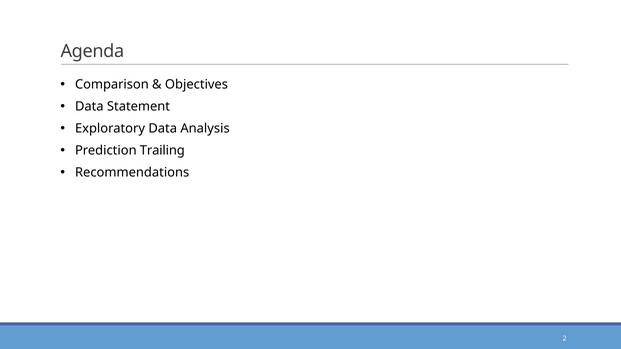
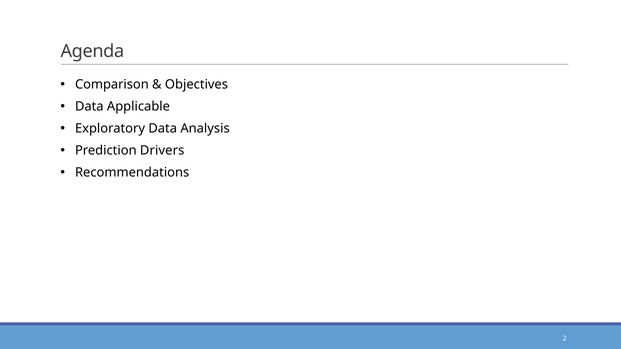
Statement: Statement -> Applicable
Trailing: Trailing -> Drivers
